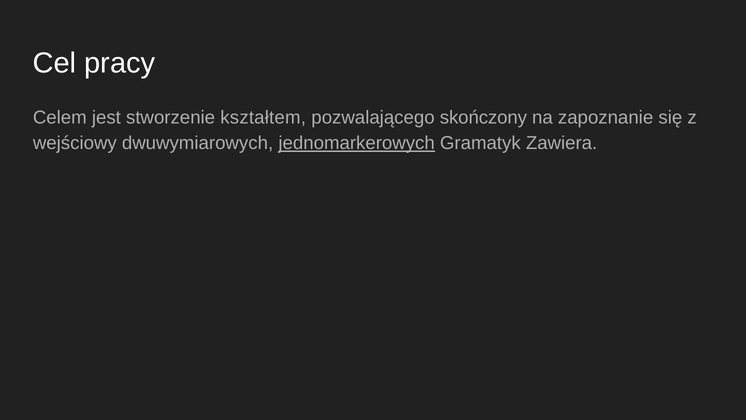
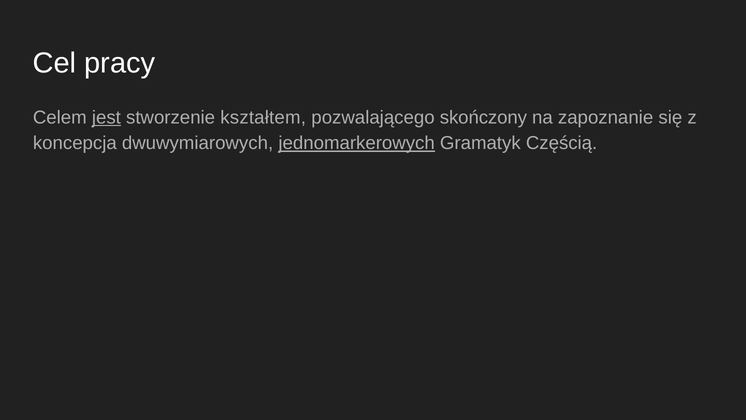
jest underline: none -> present
wejściowy: wejściowy -> koncepcja
Zawiera: Zawiera -> Częścią
